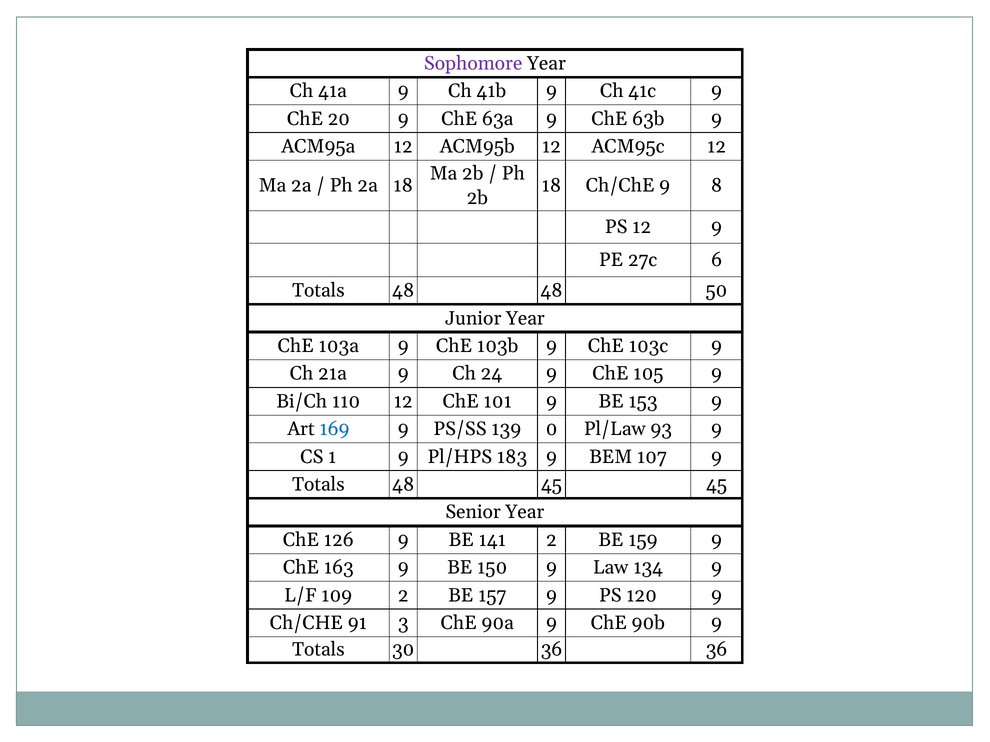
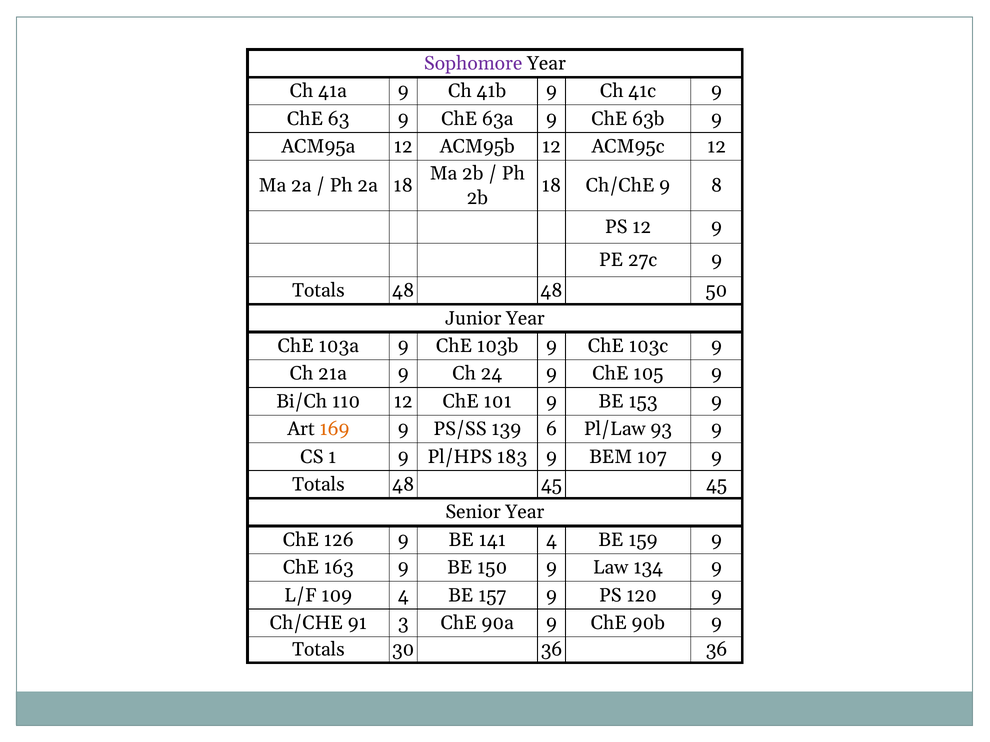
20: 20 -> 63
27c 6: 6 -> 9
169 colour: blue -> orange
0: 0 -> 6
141 2: 2 -> 4
109 2: 2 -> 4
